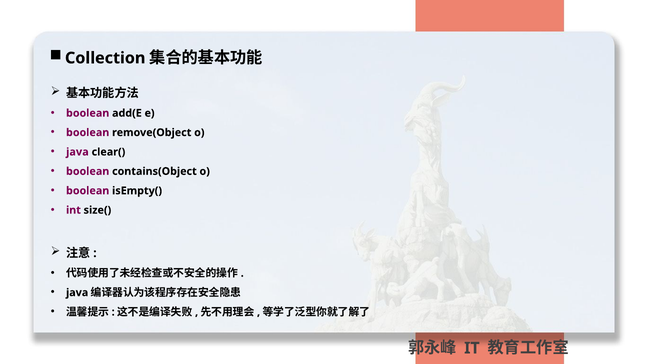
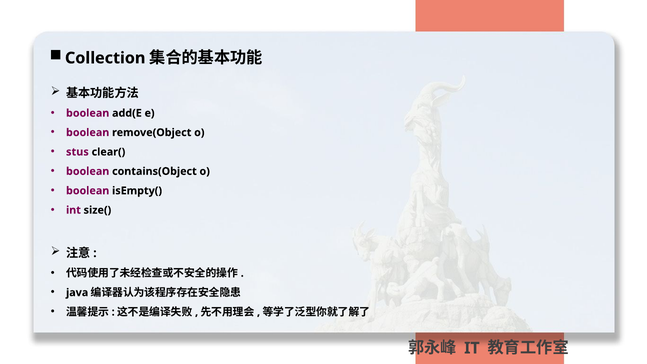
java at (77, 152): java -> stus
